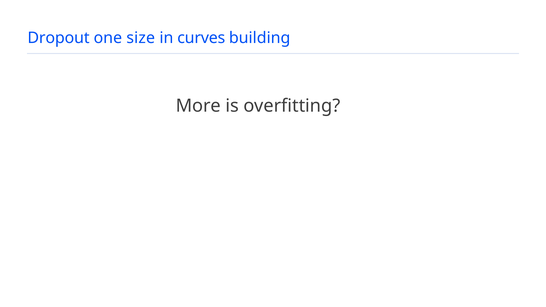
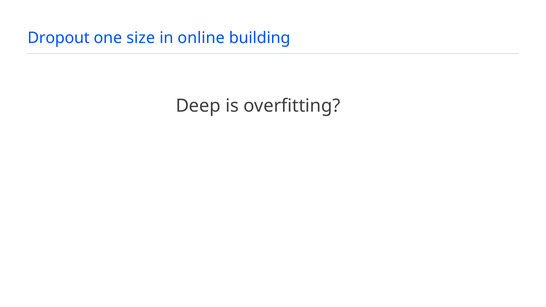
curves: curves -> online
More: More -> Deep
